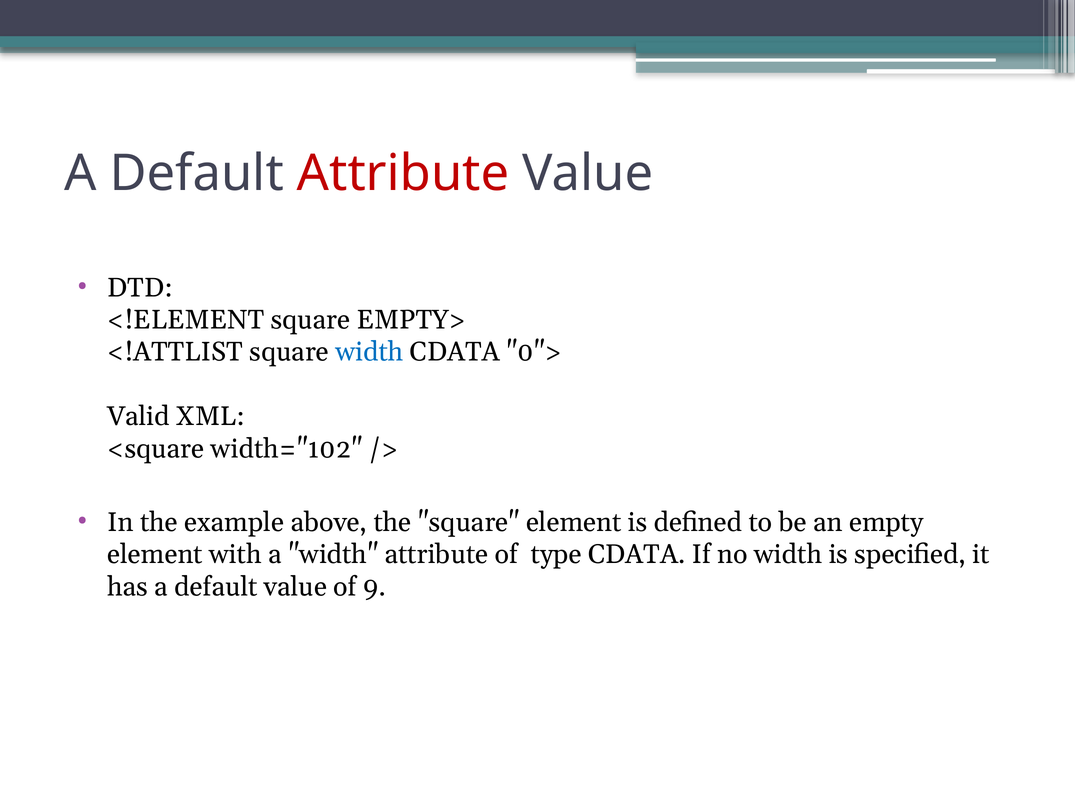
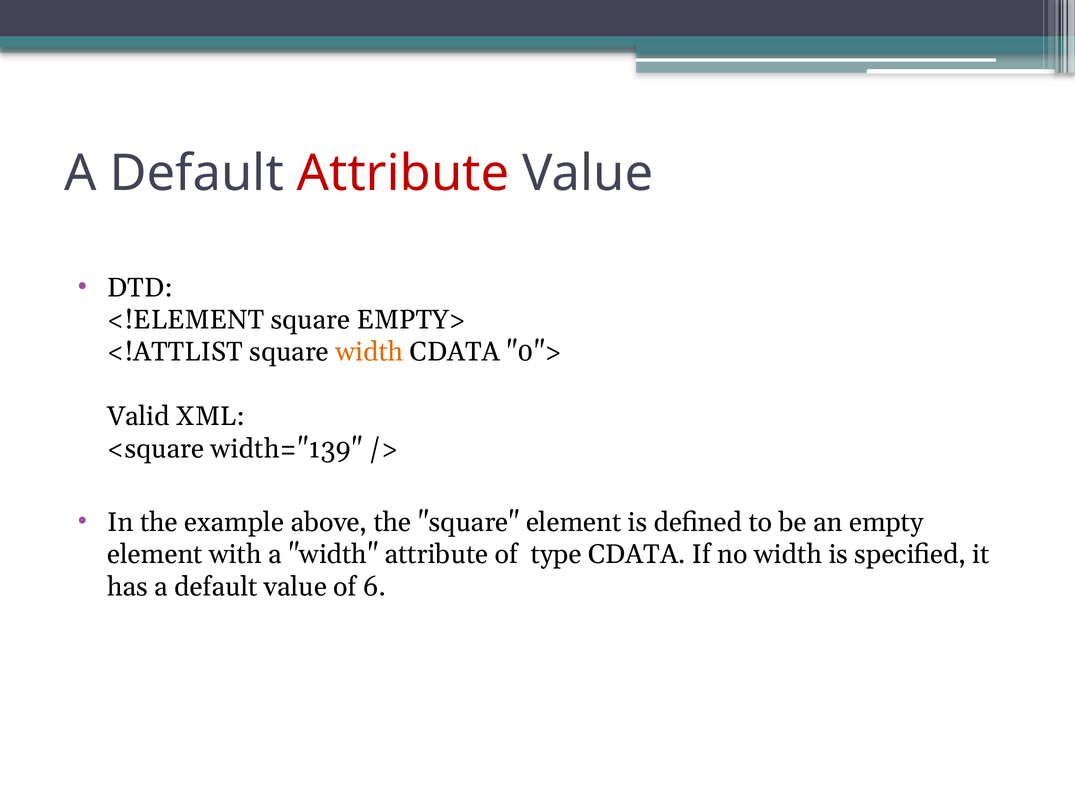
width at (369, 352) colour: blue -> orange
width="102: width="102 -> width="139
9: 9 -> 6
